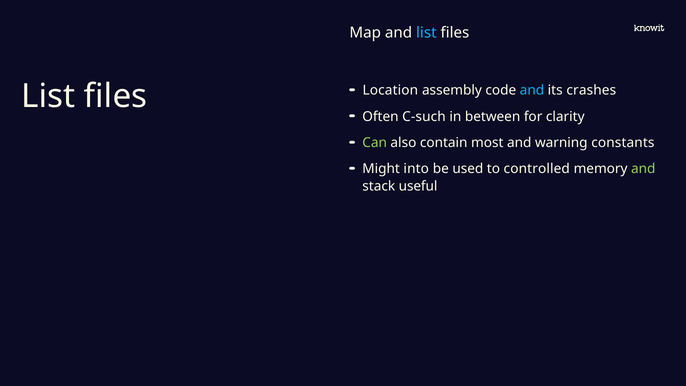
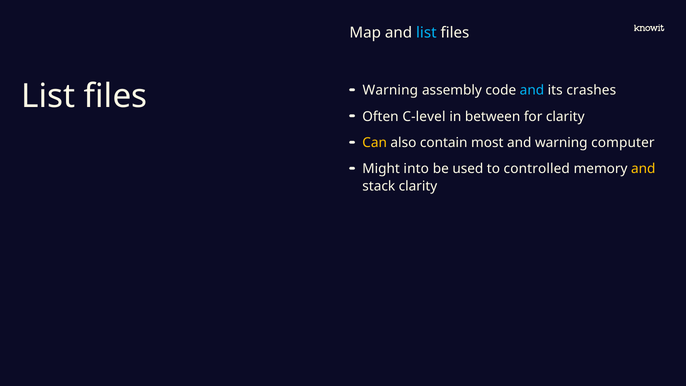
files Location: Location -> Warning
C-such: C-such -> C-level
Can colour: light green -> yellow
constants: constants -> computer
and at (643, 169) colour: light green -> yellow
stack useful: useful -> clarity
